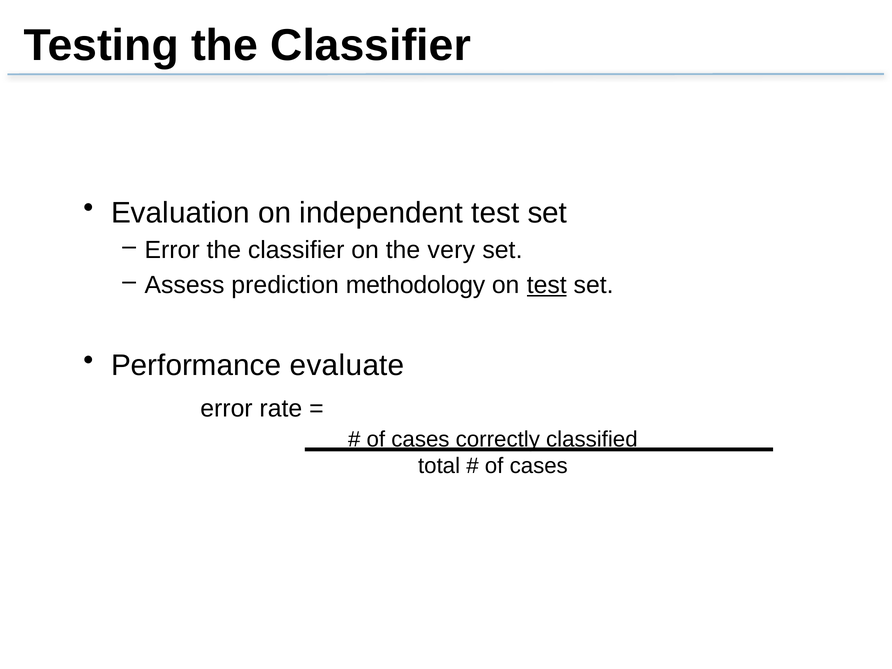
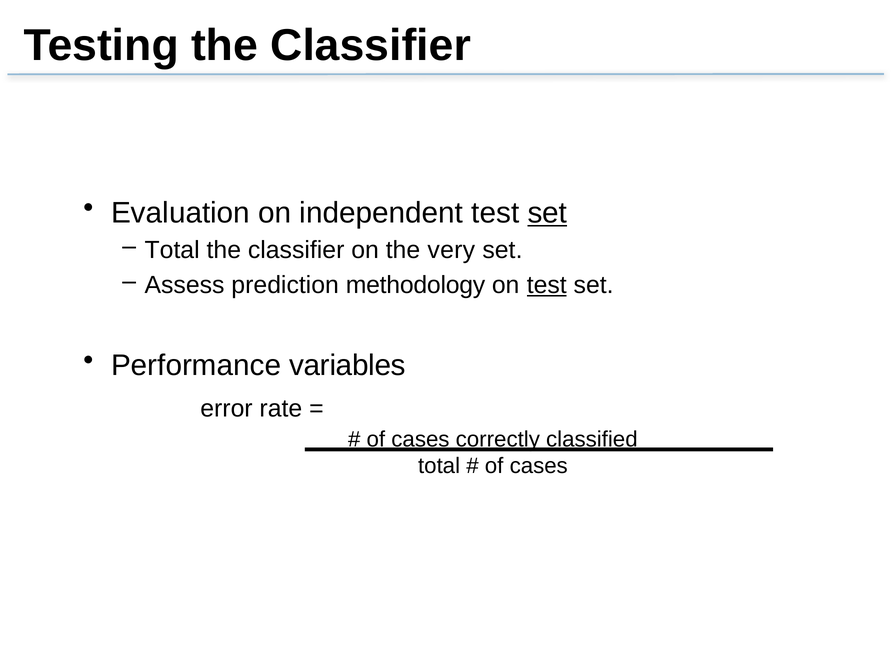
set at (547, 213) underline: none -> present
Error at (172, 250): Error -> Total
evaluate: evaluate -> variables
